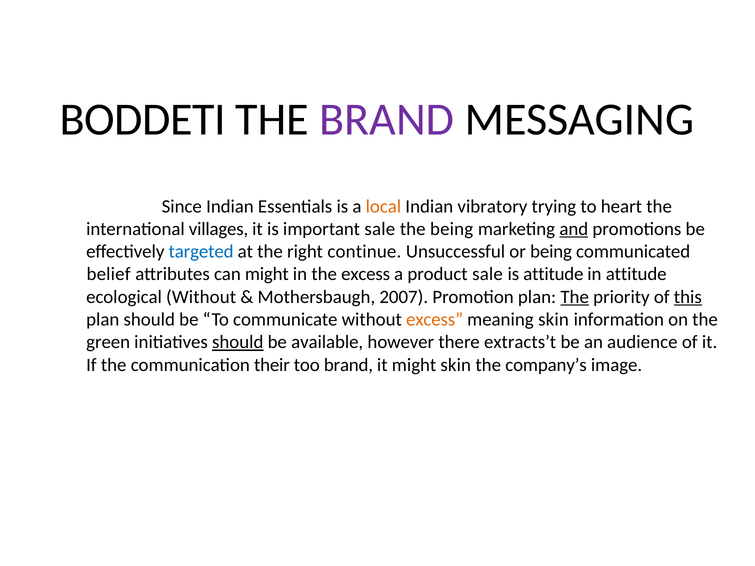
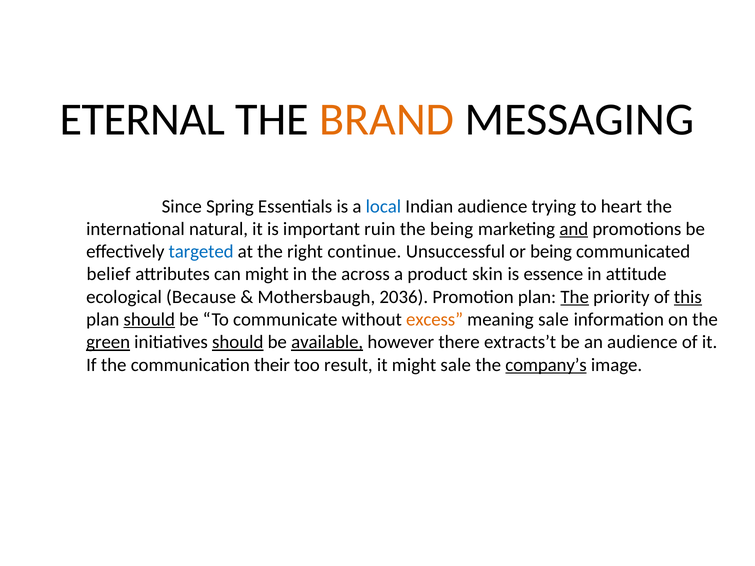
BODDETI: BODDETI -> ETERNAL
BRAND at (387, 120) colour: purple -> orange
Since Indian: Indian -> Spring
local colour: orange -> blue
Indian vibratory: vibratory -> audience
villages: villages -> natural
important sale: sale -> ruin
the excess: excess -> across
product sale: sale -> skin
is attitude: attitude -> essence
ecological Without: Without -> Because
2007: 2007 -> 2036
should at (149, 320) underline: none -> present
meaning skin: skin -> sale
green underline: none -> present
available underline: none -> present
too brand: brand -> result
might skin: skin -> sale
company’s underline: none -> present
